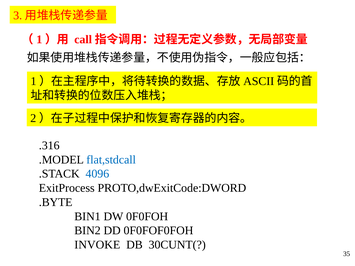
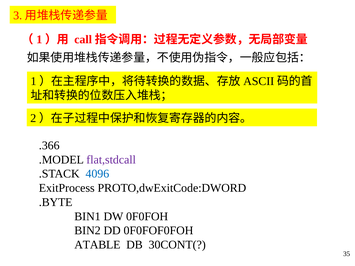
.316: .316 -> .366
flat,stdcall colour: blue -> purple
INVOKE: INVOKE -> ATABLE
30CUNT(: 30CUNT( -> 30CONT(
